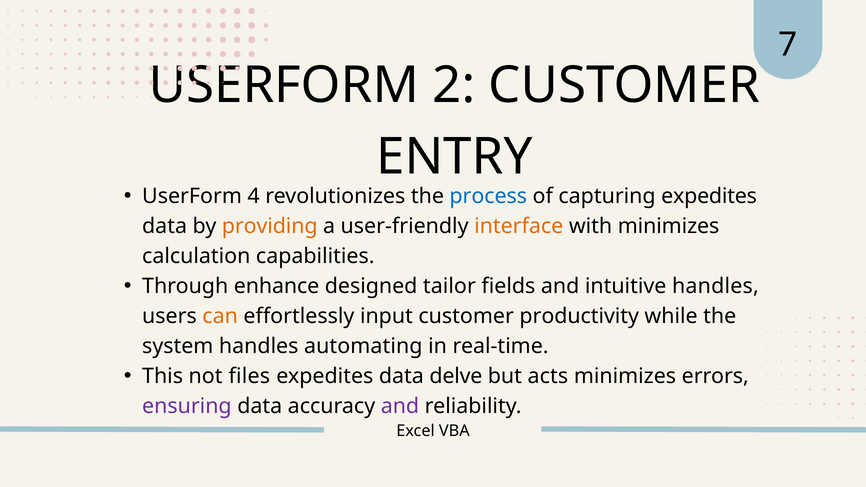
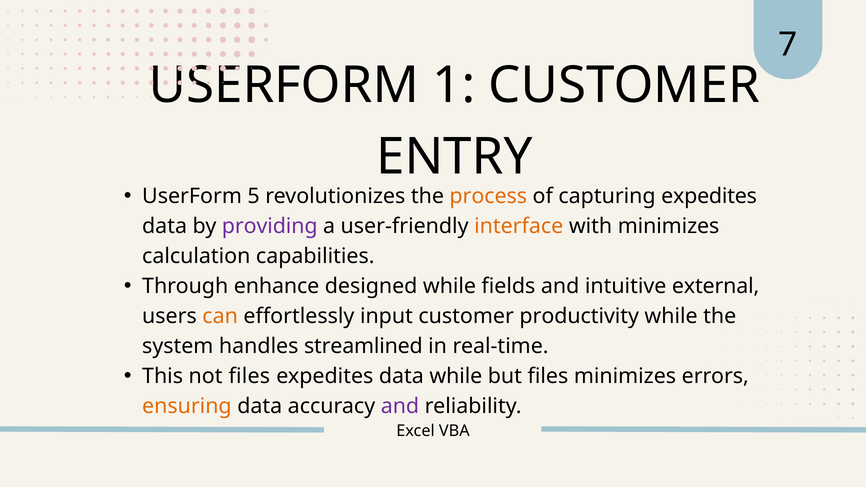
2: 2 -> 1
4: 4 -> 5
process colour: blue -> orange
providing colour: orange -> purple
designed tailor: tailor -> while
intuitive handles: handles -> external
automating: automating -> streamlined
data delve: delve -> while
but acts: acts -> files
ensuring colour: purple -> orange
